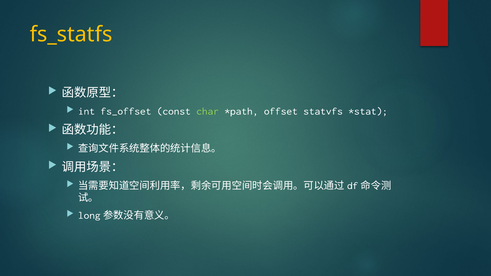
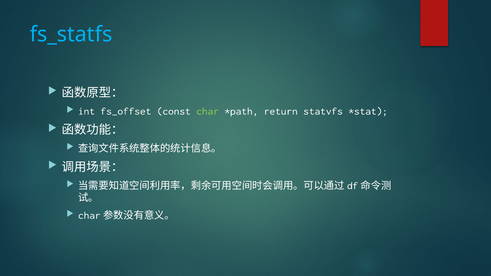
fs_statfs colour: yellow -> light blue
offset: offset -> return
long at (89, 215): long -> char
